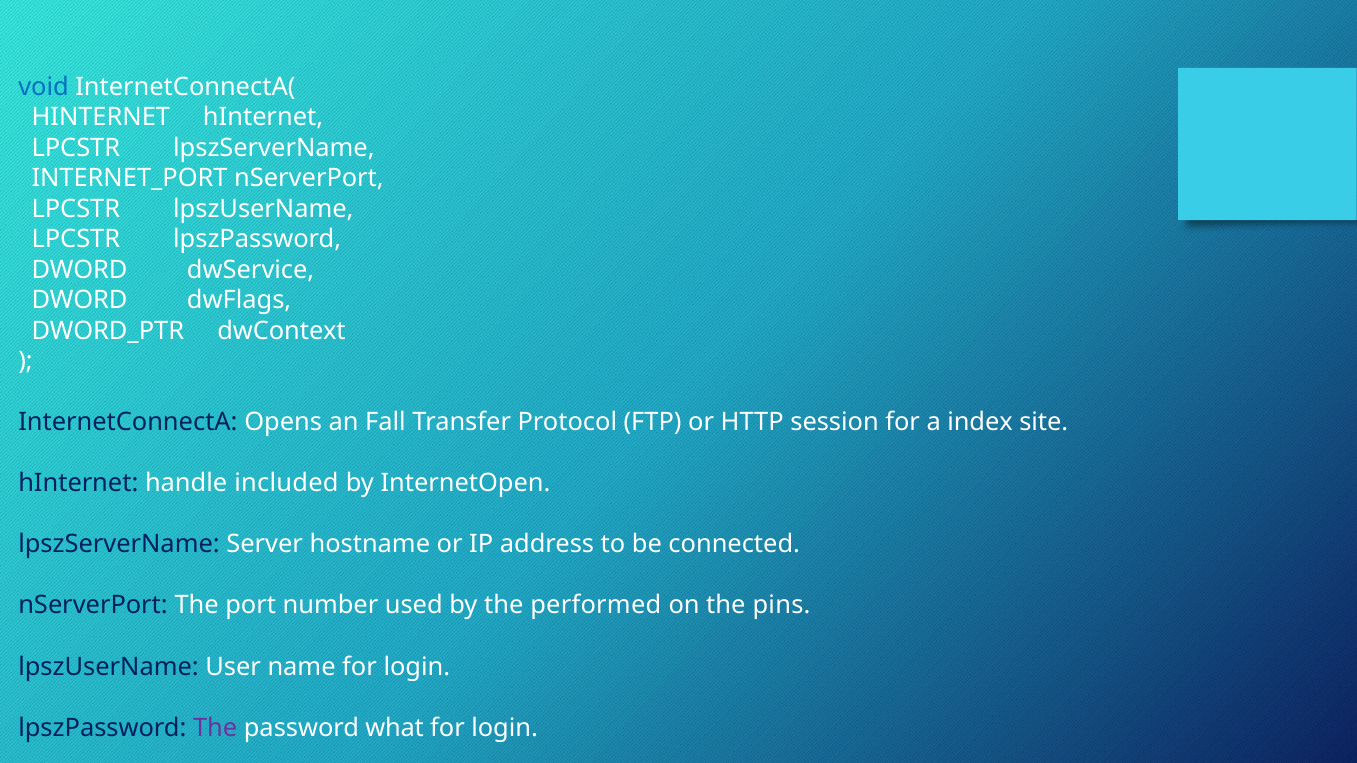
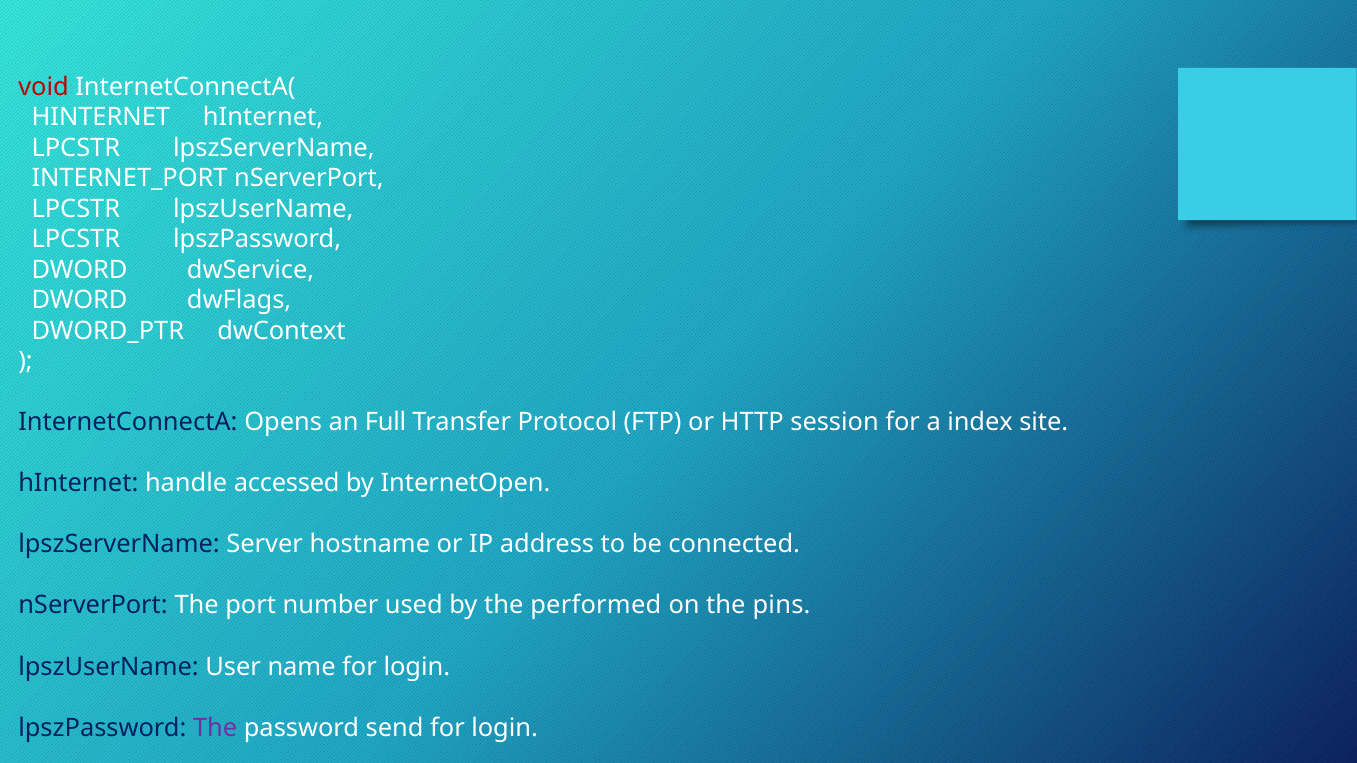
void colour: blue -> red
Fall: Fall -> Full
included: included -> accessed
what: what -> send
